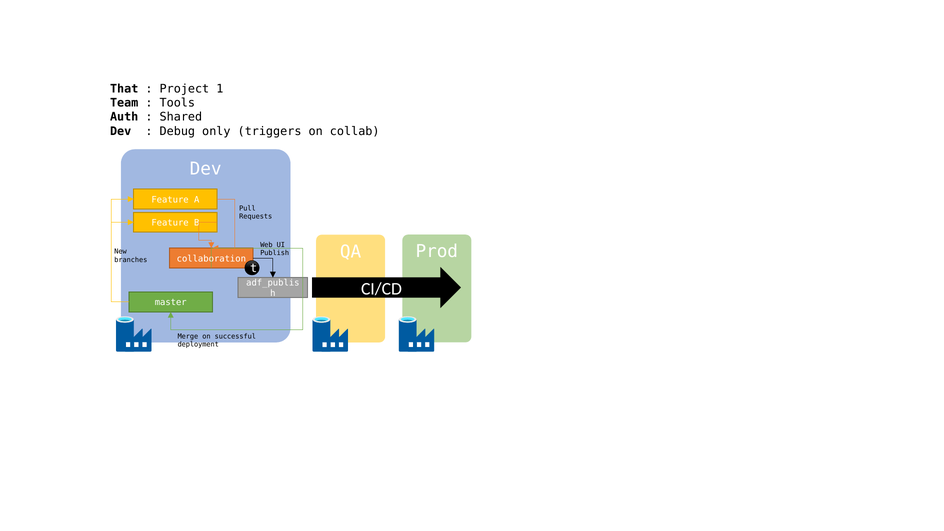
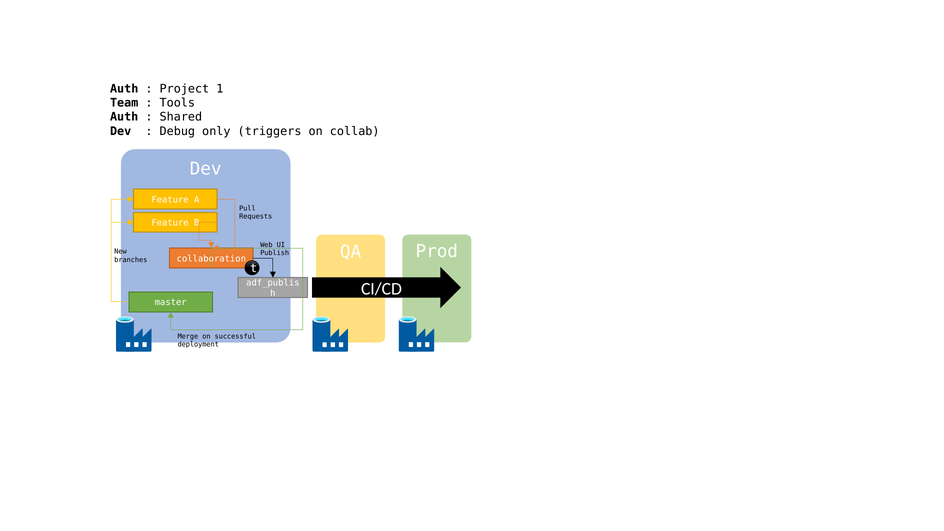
That at (124, 89): That -> Auth
